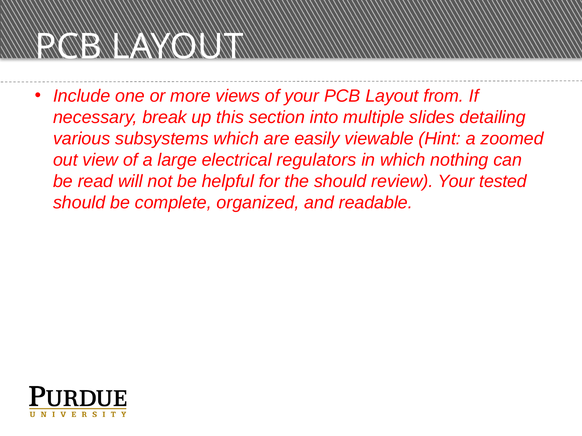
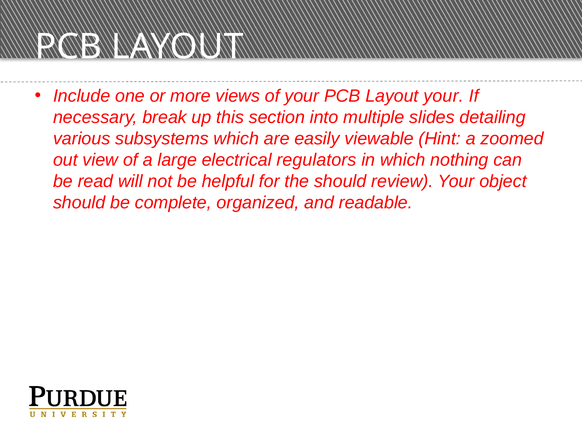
Layout from: from -> your
tested: tested -> object
